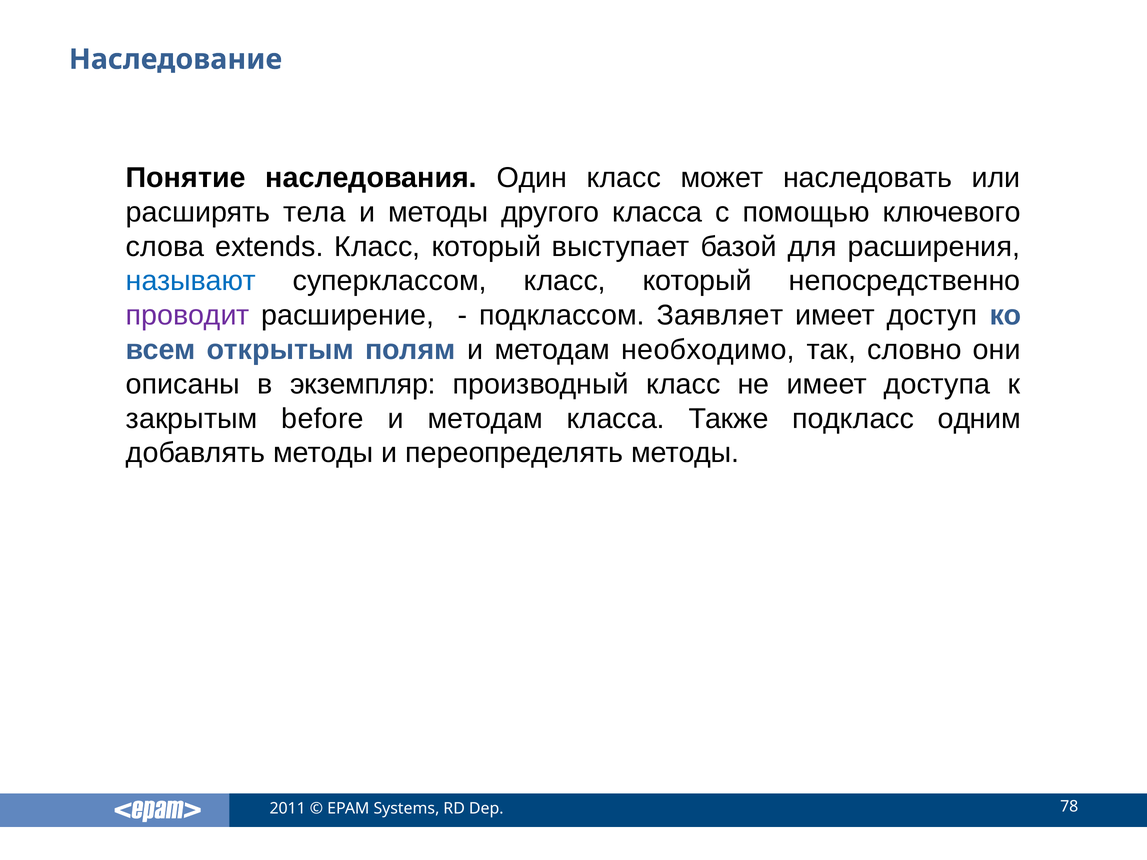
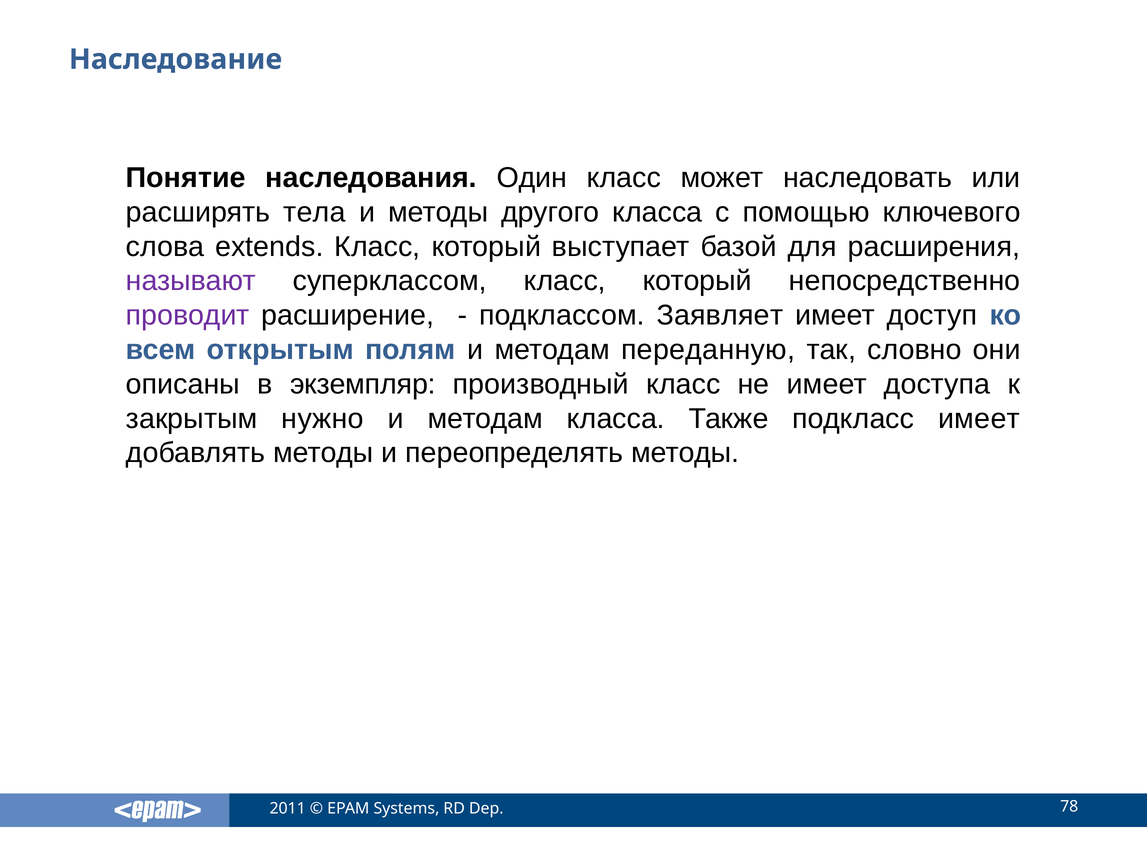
называют colour: blue -> purple
необходимо: необходимо -> переданную
before: before -> нужно
подкласс одним: одним -> имеет
